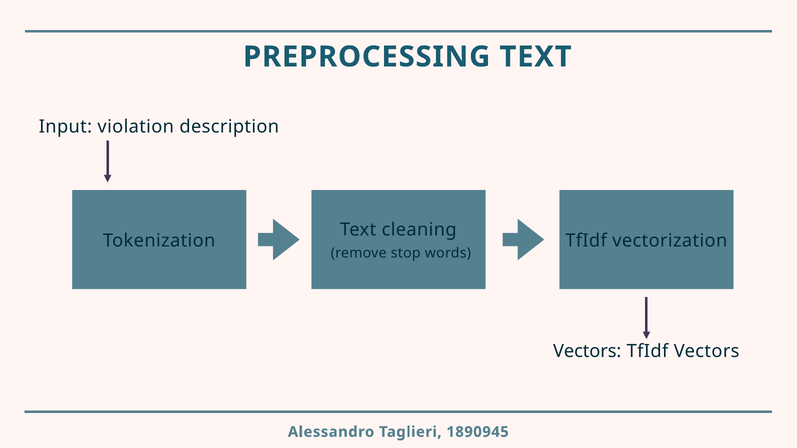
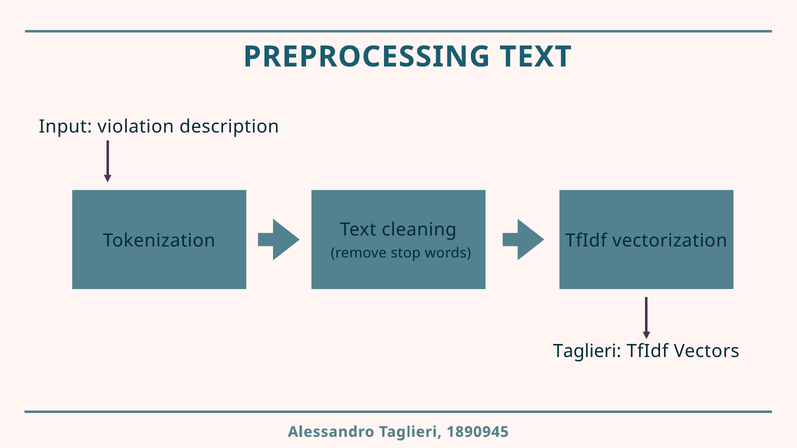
Vectors at (587, 351): Vectors -> Taglieri
